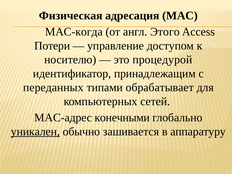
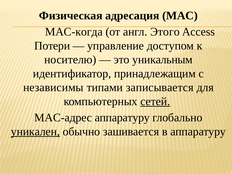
процедурой: процедурой -> уникальным
переданных: переданных -> независимы
обрабатывает: обрабатывает -> записывается
сетей underline: none -> present
MAC-адрес конечными: конечными -> аппаратуру
